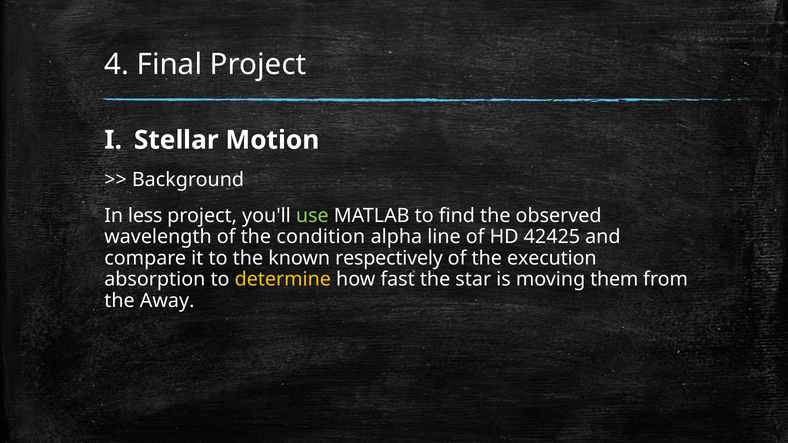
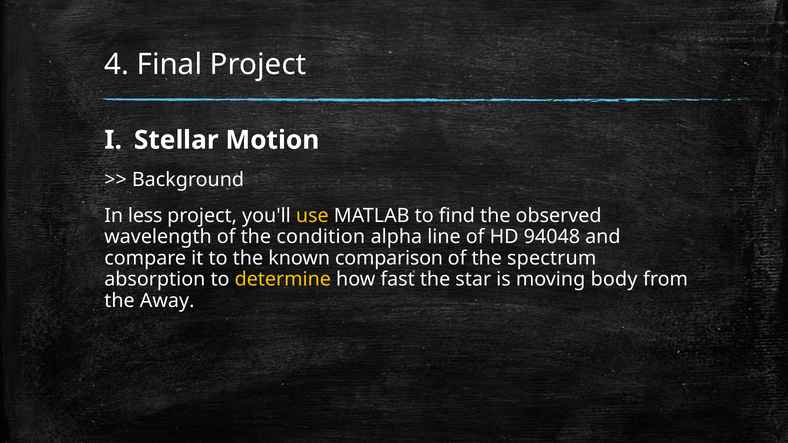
use colour: light green -> yellow
42425: 42425 -> 94048
respectively: respectively -> comparison
execution: execution -> spectrum
them: them -> body
